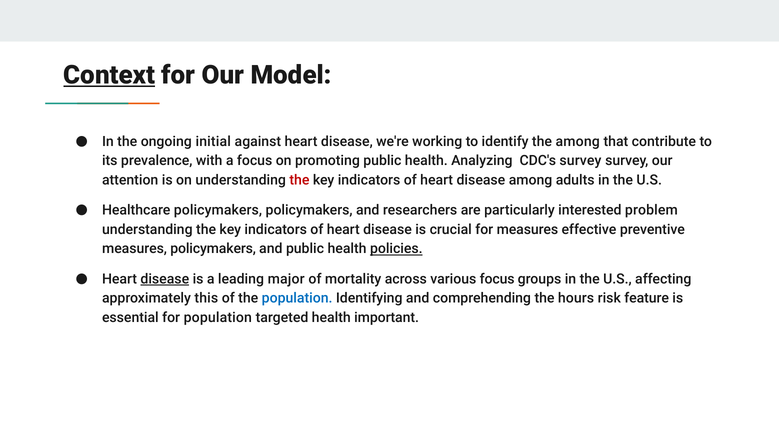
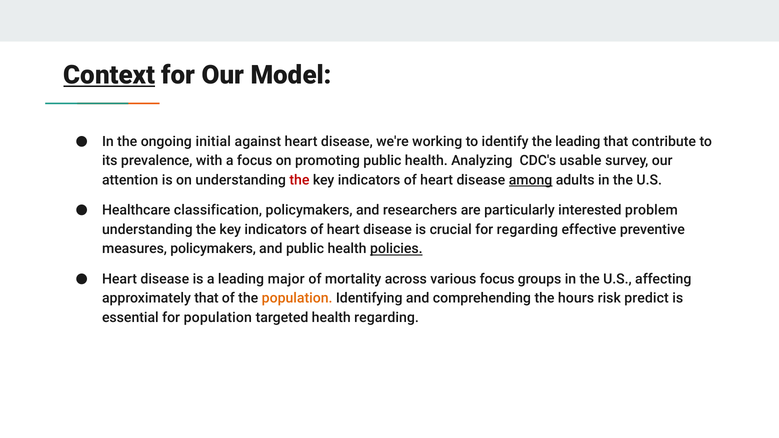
the among: among -> leading
CDC's survey: survey -> usable
among at (531, 180) underline: none -> present
Healthcare policymakers: policymakers -> classification
for measures: measures -> regarding
disease at (165, 279) underline: present -> none
approximately this: this -> that
population at (297, 298) colour: blue -> orange
feature: feature -> predict
health important: important -> regarding
